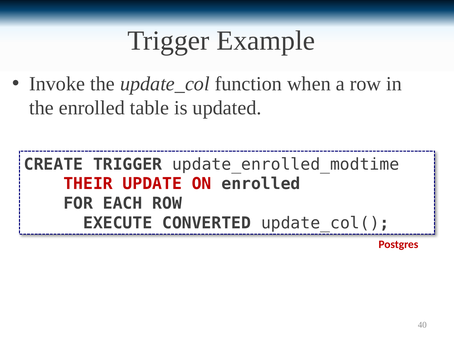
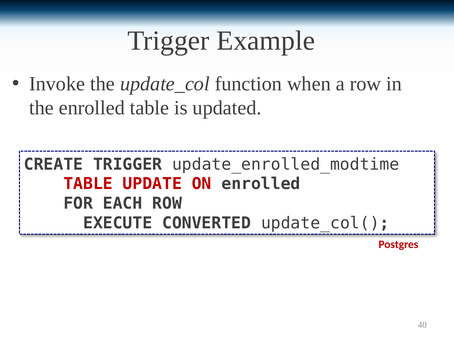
THEIR at (88, 184): THEIR -> TABLE
